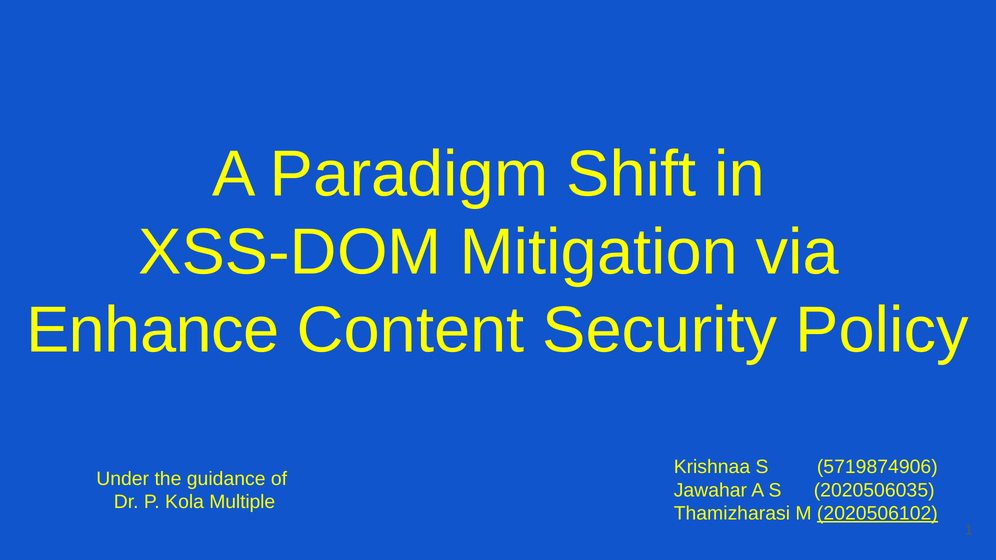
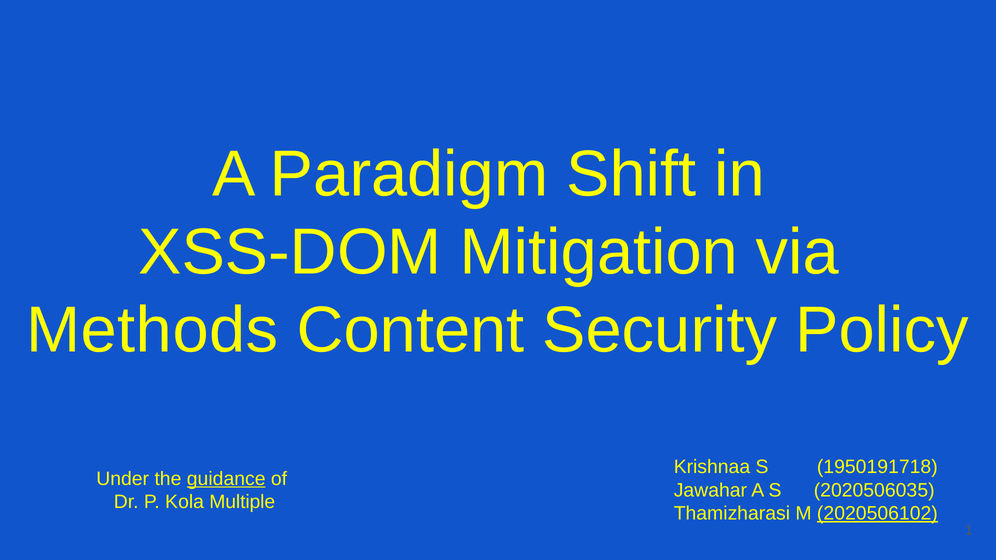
Enhance: Enhance -> Methods
5719874906: 5719874906 -> 1950191718
guidance underline: none -> present
